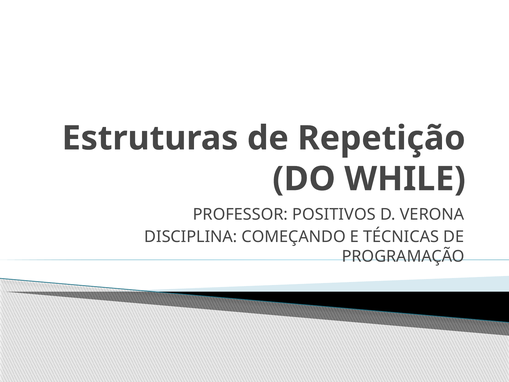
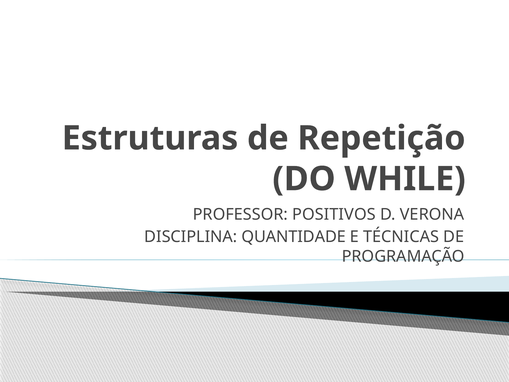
COMEÇANDO: COMEÇANDO -> QUANTIDADE
